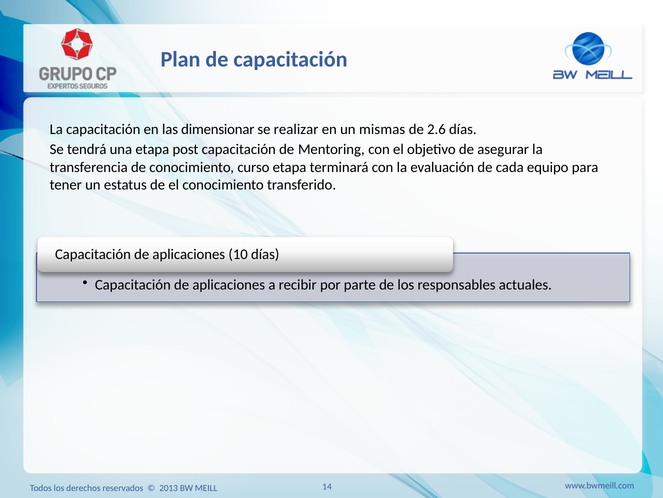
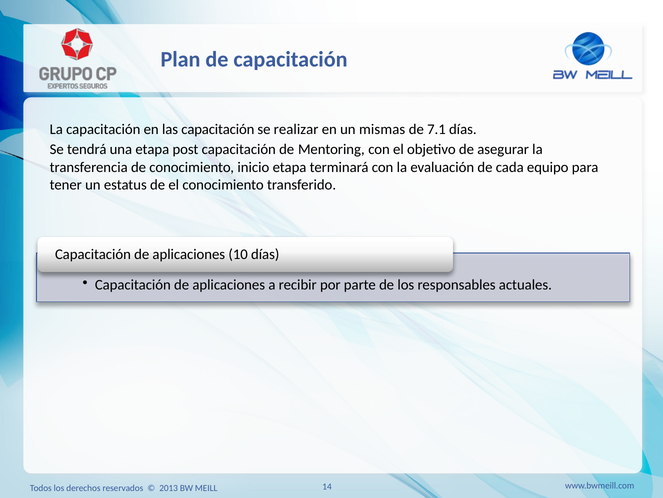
las dimensionar: dimensionar -> capacitación
2.6: 2.6 -> 7.1
curso: curso -> inicio
